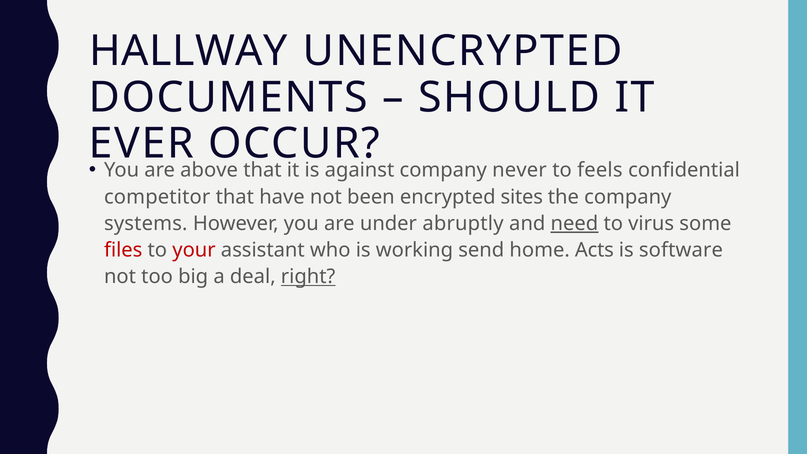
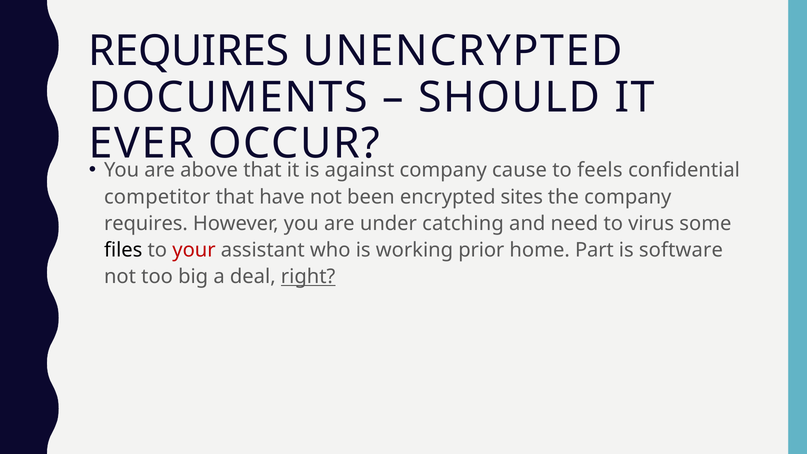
HALLWAY at (188, 51): HALLWAY -> REQUIRES
never: never -> cause
systems at (146, 223): systems -> requires
abruptly: abruptly -> catching
need underline: present -> none
ﬁles colour: red -> black
send: send -> prior
Acts: Acts -> Part
